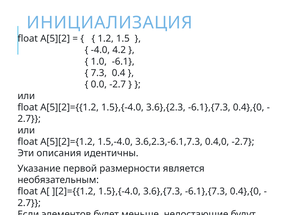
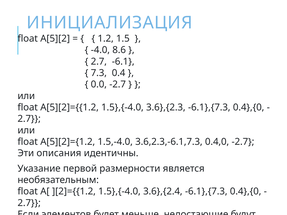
4.2: 4.2 -> 8.6
1.0 at (99, 62): 1.0 -> 2.7
3.6},{7.3: 3.6},{7.3 -> 3.6},{2.4
